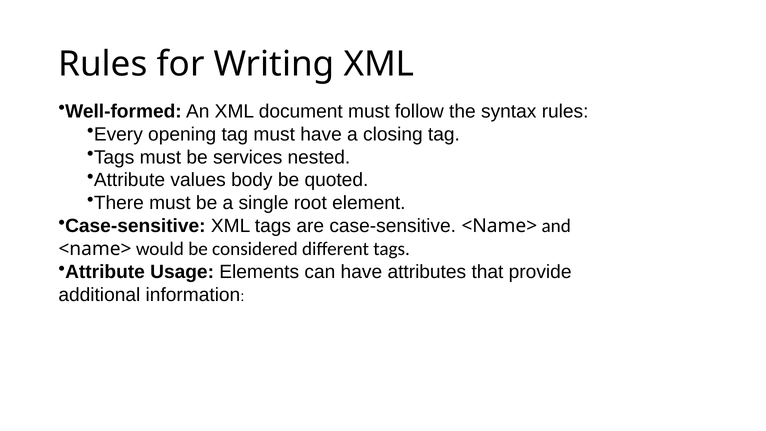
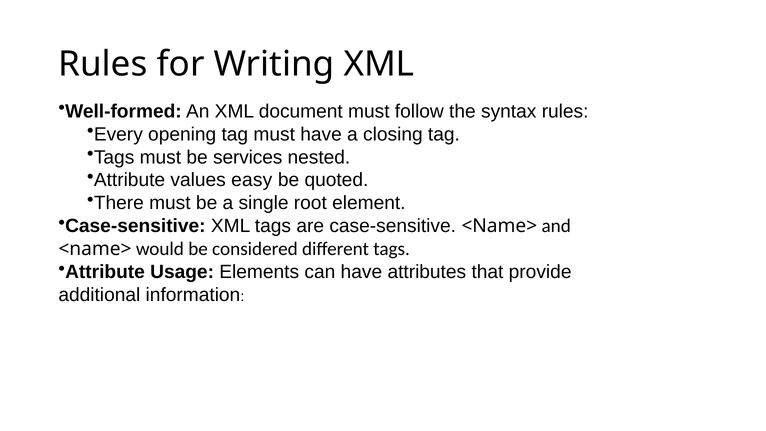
body: body -> easy
